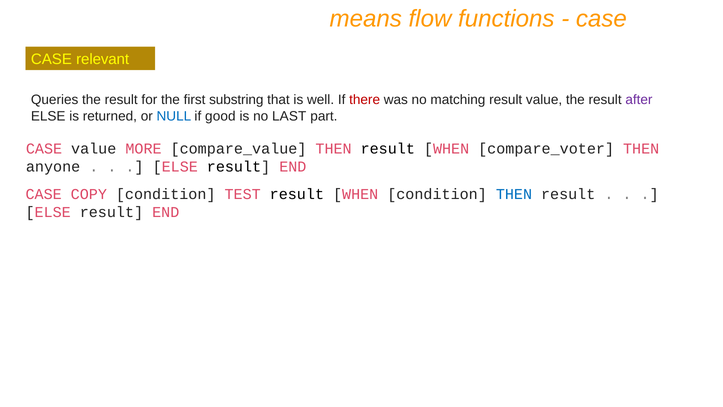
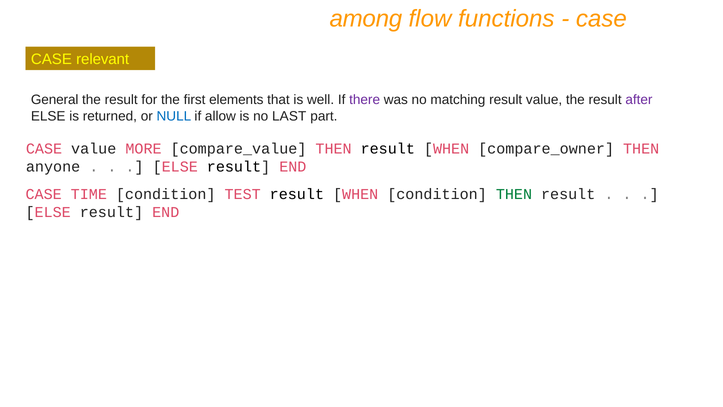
means: means -> among
Queries: Queries -> General
substring: substring -> elements
there colour: red -> purple
good: good -> allow
compare_voter: compare_voter -> compare_owner
COPY: COPY -> TIME
THEN at (514, 194) colour: blue -> green
